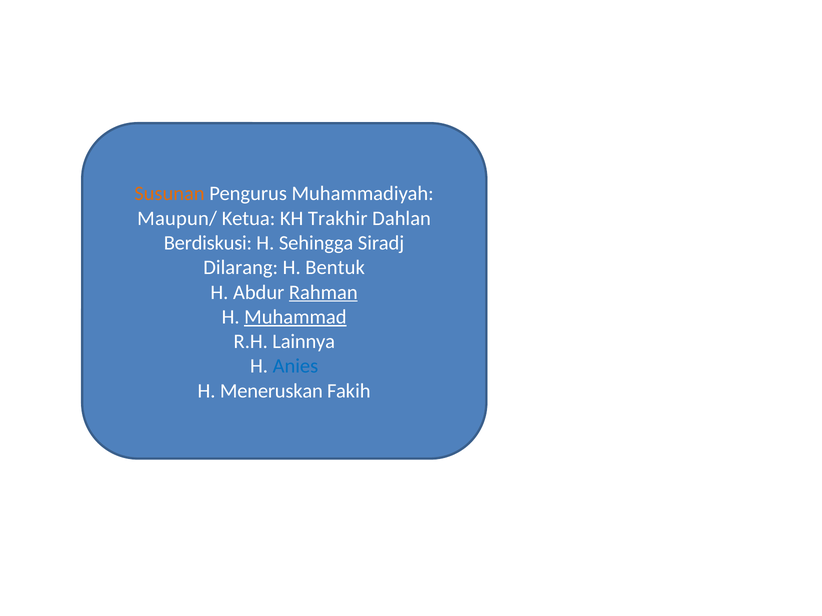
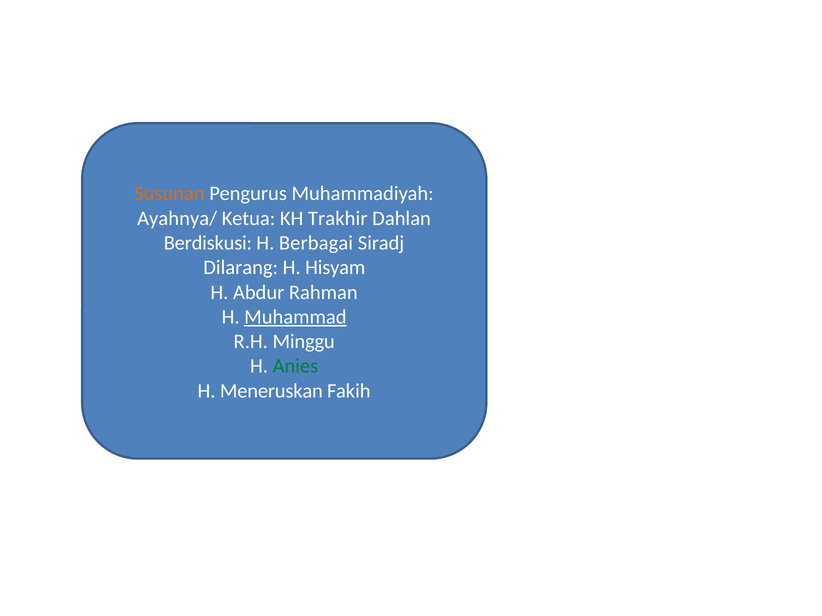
Maupun/: Maupun/ -> Ayahnya/
Sehingga: Sehingga -> Berbagai
Bentuk: Bentuk -> Hisyam
Rahman underline: present -> none
Lainnya: Lainnya -> Minggu
Anies colour: blue -> green
